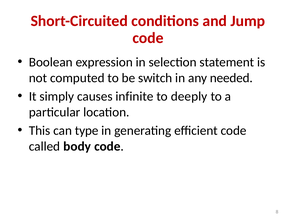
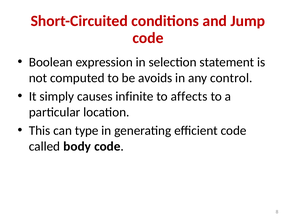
switch: switch -> avoids
needed: needed -> control
deeply: deeply -> affects
